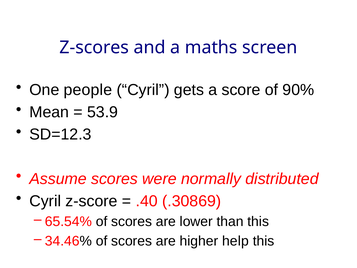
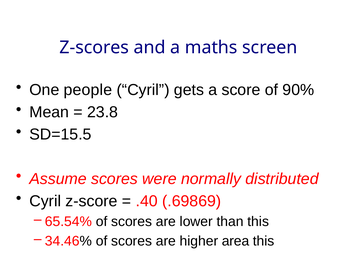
53.9: 53.9 -> 23.8
SD=12.3: SD=12.3 -> SD=15.5
.30869: .30869 -> .69869
help: help -> area
